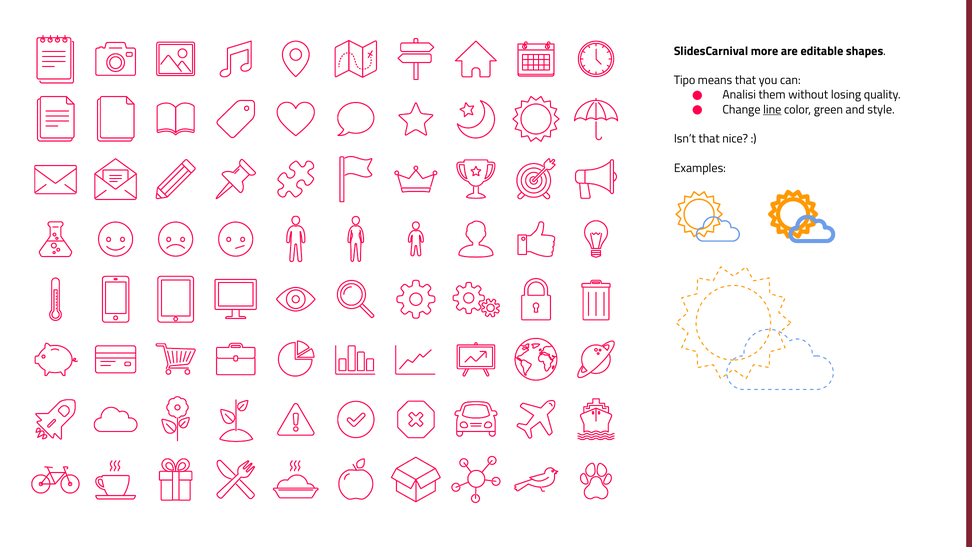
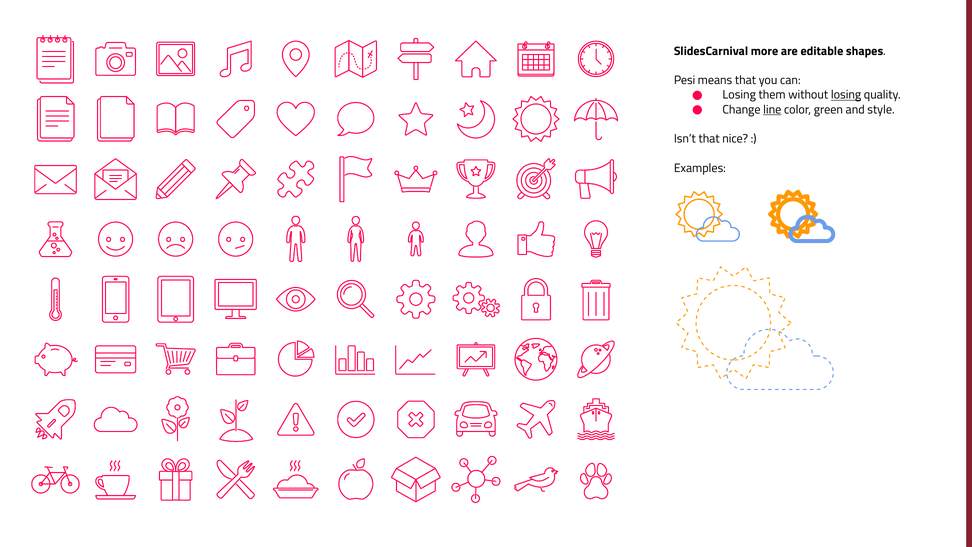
Tipo: Tipo -> Pesi
Analisi at (739, 95): Analisi -> Losing
losing at (846, 95) underline: none -> present
